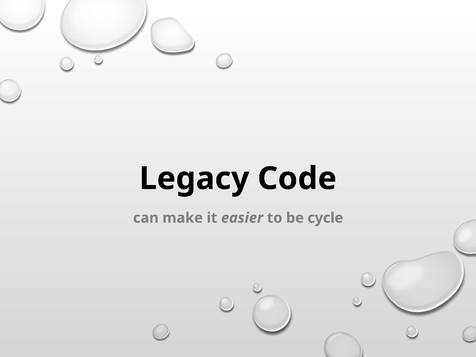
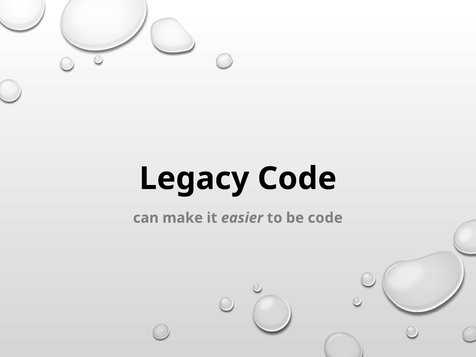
be cycle: cycle -> code
